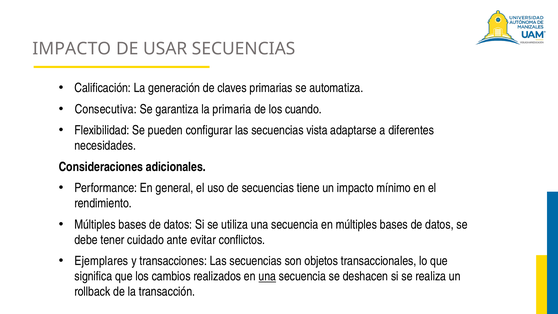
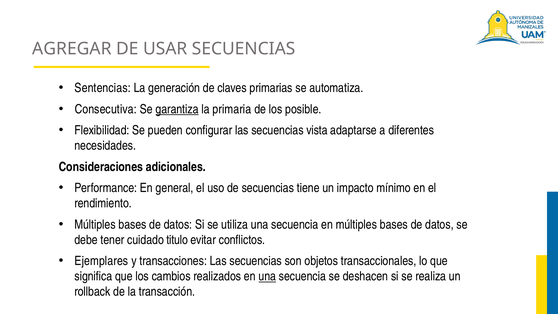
IMPACTO at (72, 49): IMPACTO -> AGREGAR
Calificación: Calificación -> Sentencias
garantiza underline: none -> present
cuando: cuando -> posible
ante: ante -> titulo
